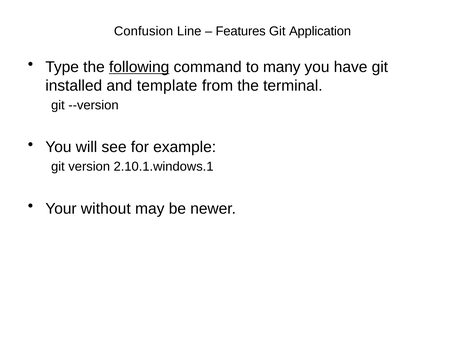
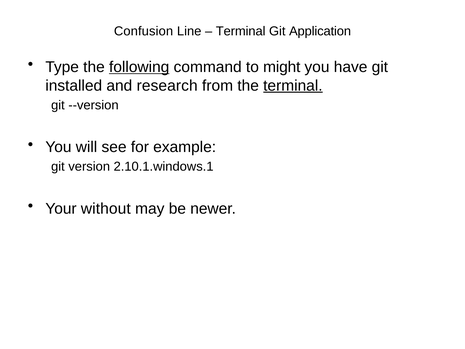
Features at (241, 31): Features -> Terminal
many: many -> might
template: template -> research
terminal at (293, 86) underline: none -> present
